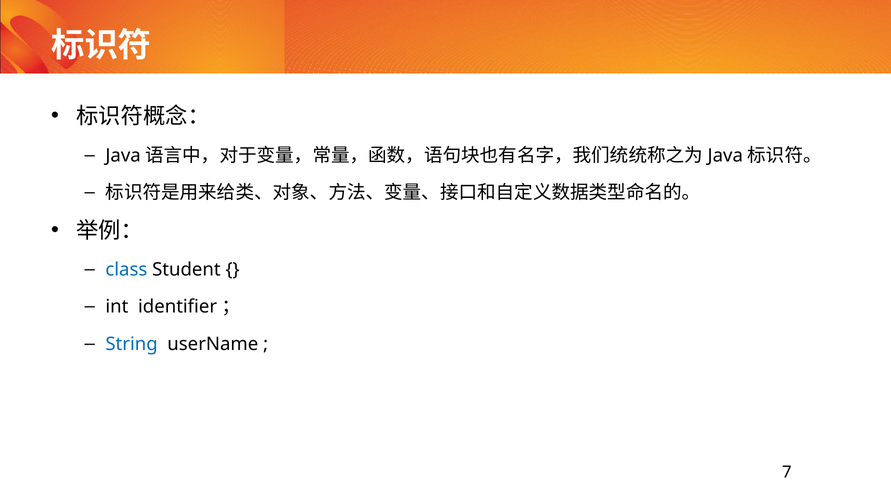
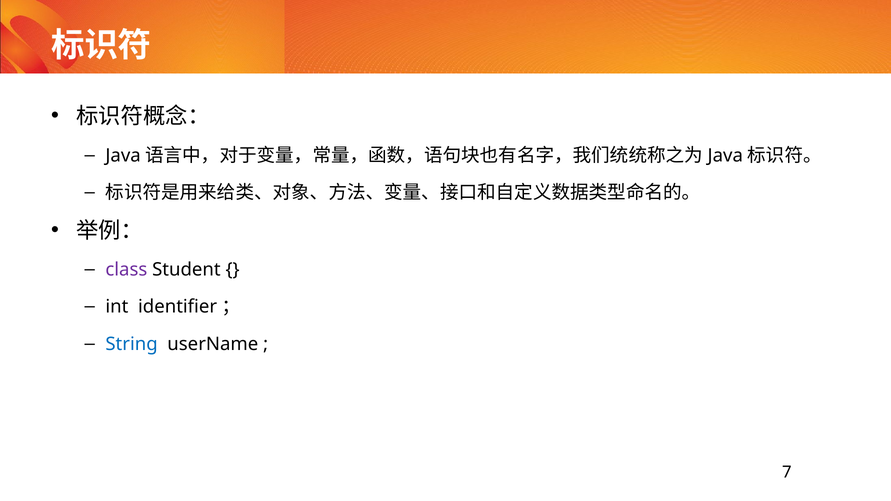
class colour: blue -> purple
